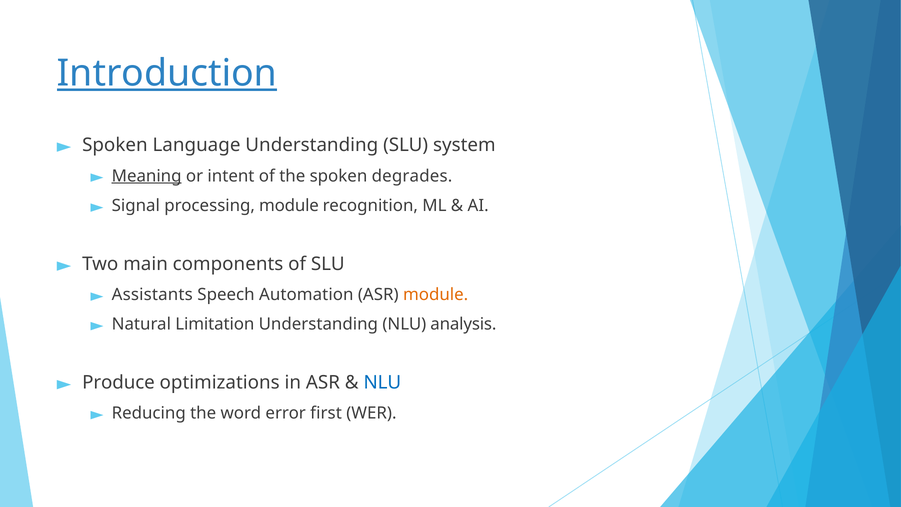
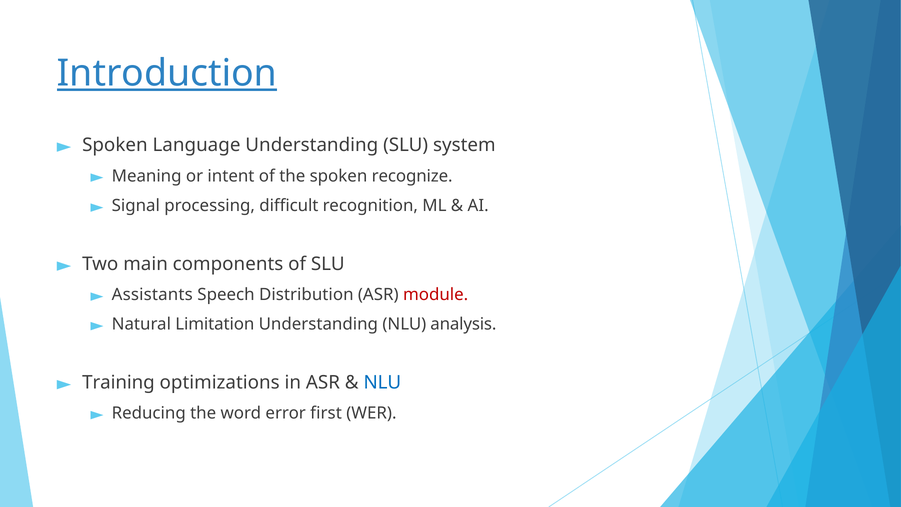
Meaning underline: present -> none
degrades: degrades -> recognize
processing module: module -> difficult
Automation: Automation -> Distribution
module at (436, 295) colour: orange -> red
Produce: Produce -> Training
